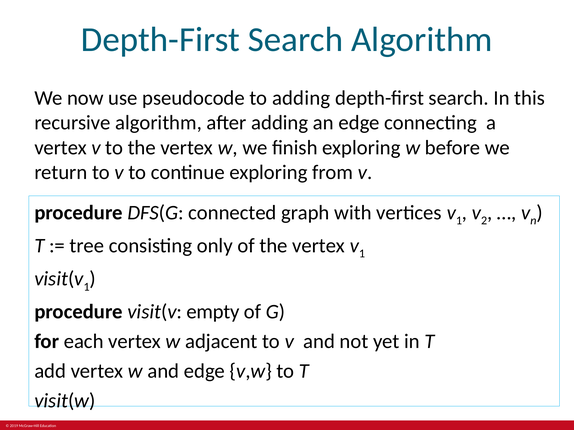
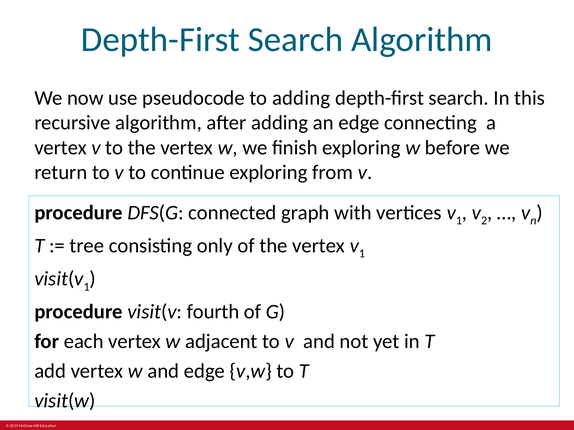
empty: empty -> fourth
